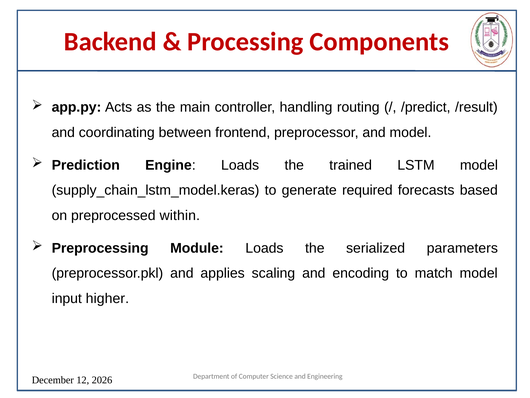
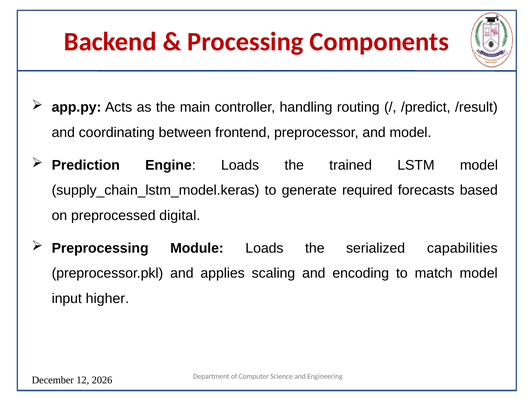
within: within -> digital
parameters: parameters -> capabilities
